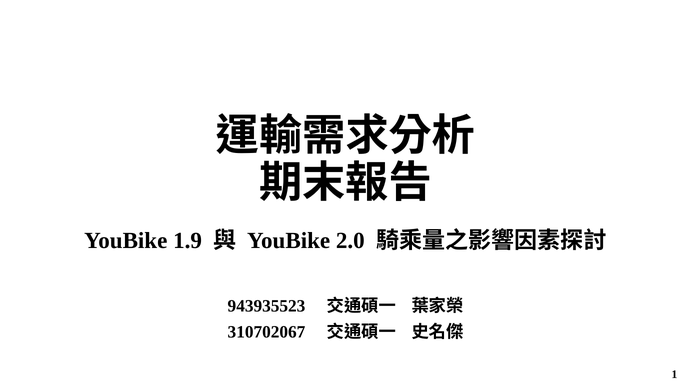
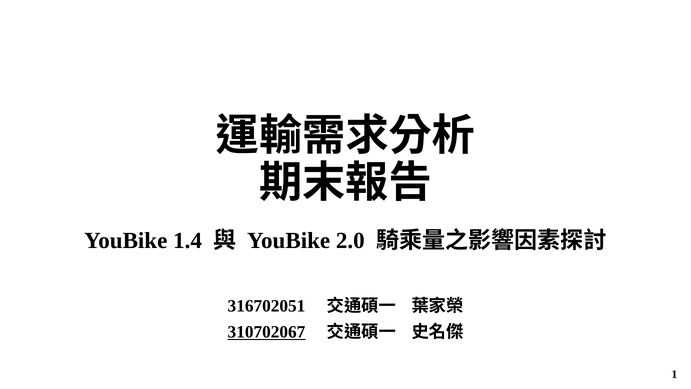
1.9: 1.9 -> 1.4
943935523: 943935523 -> 316702051
310702067 underline: none -> present
